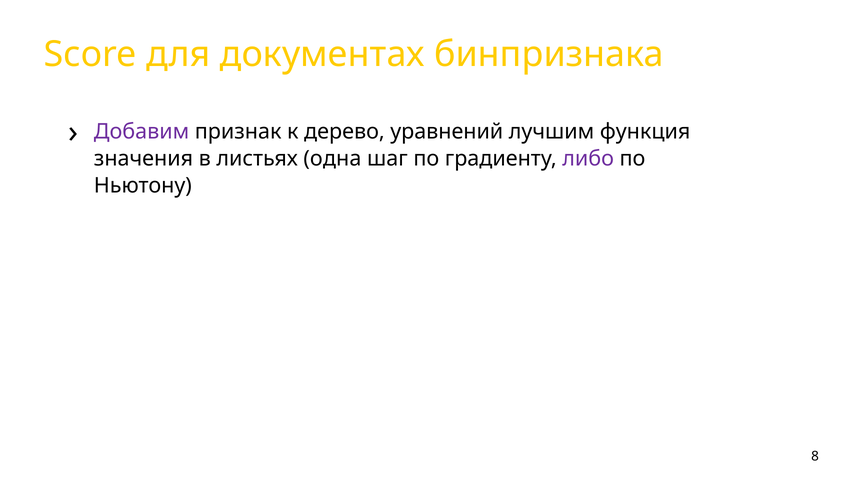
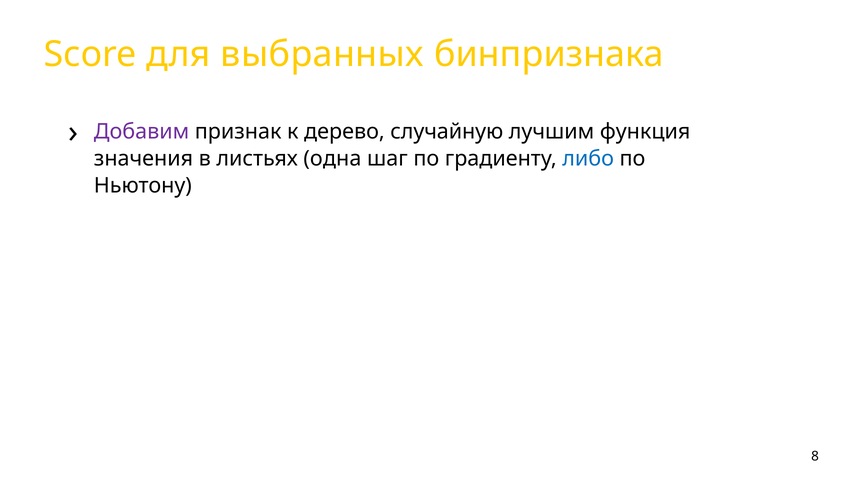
документах: документах -> выбранных
уравнений: уравнений -> случайную
либо colour: purple -> blue
